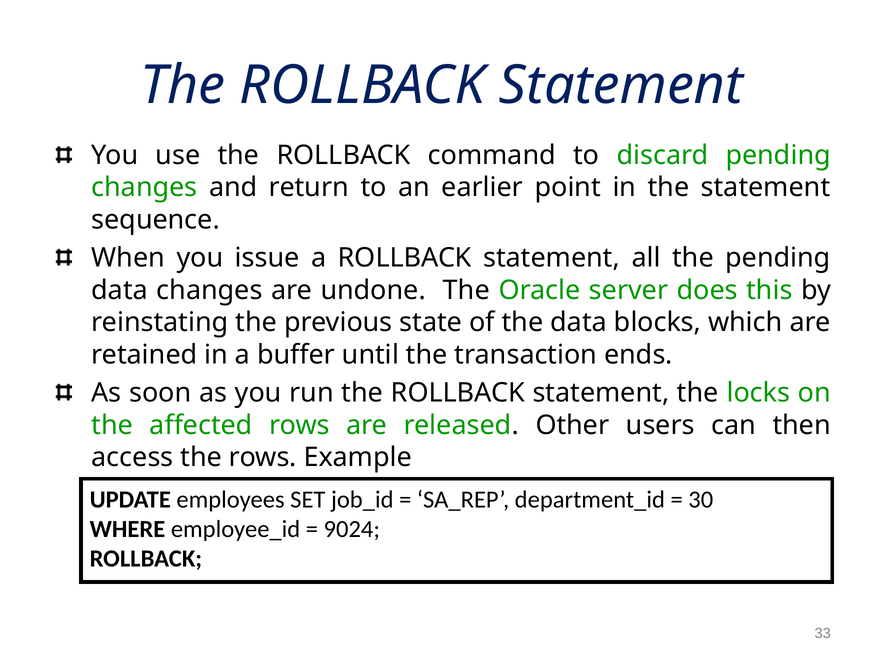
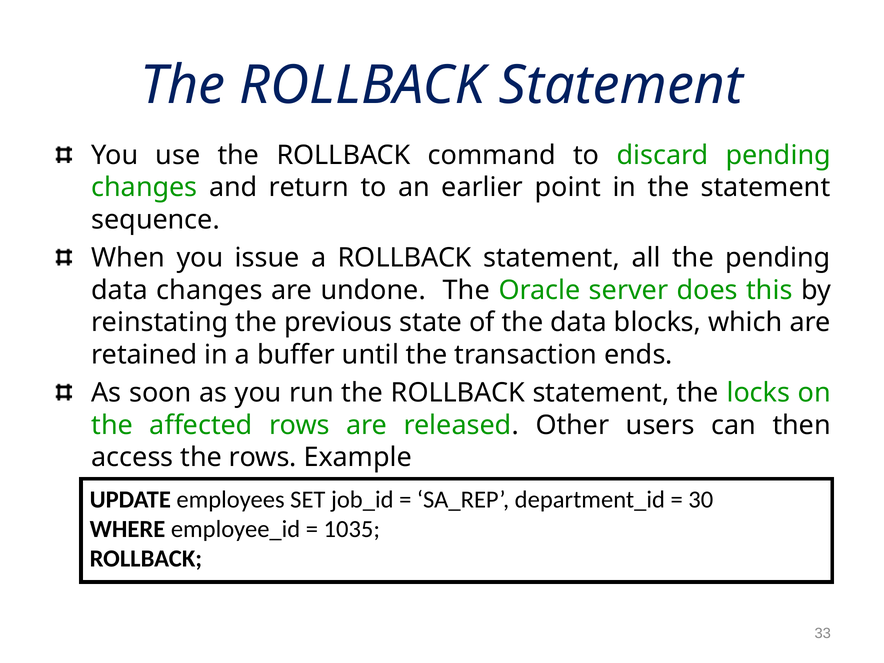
9024: 9024 -> 1035
